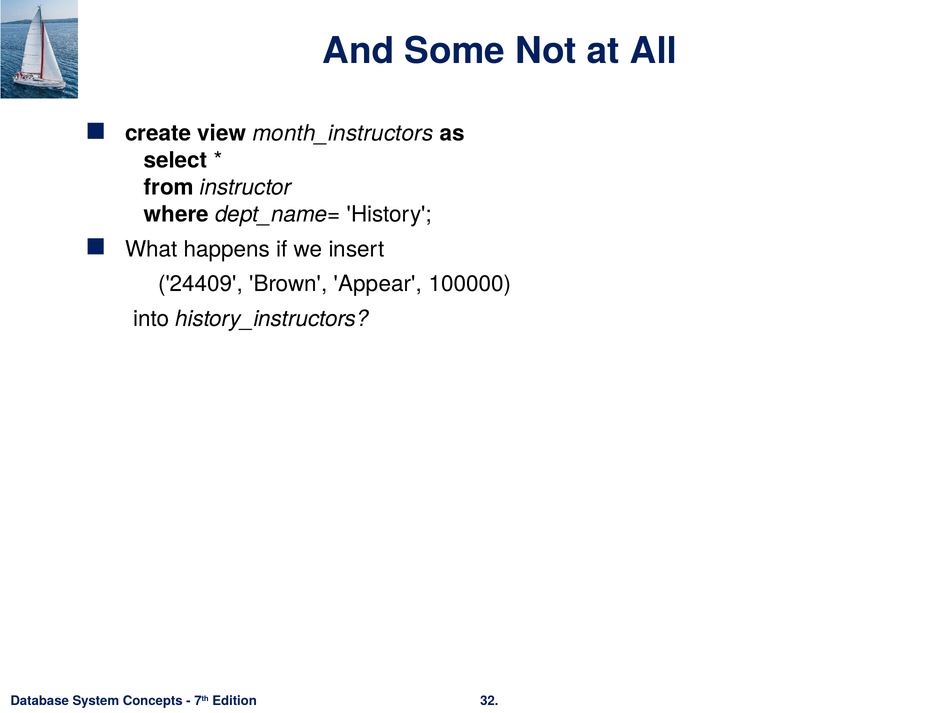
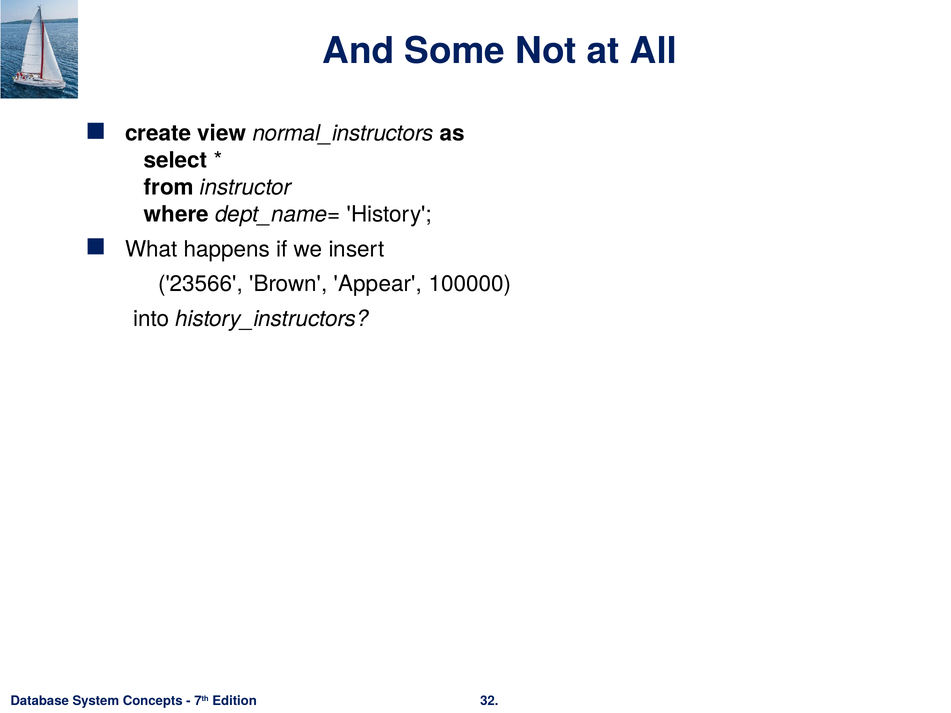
month_instructors: month_instructors -> normal_instructors
24409: 24409 -> 23566
